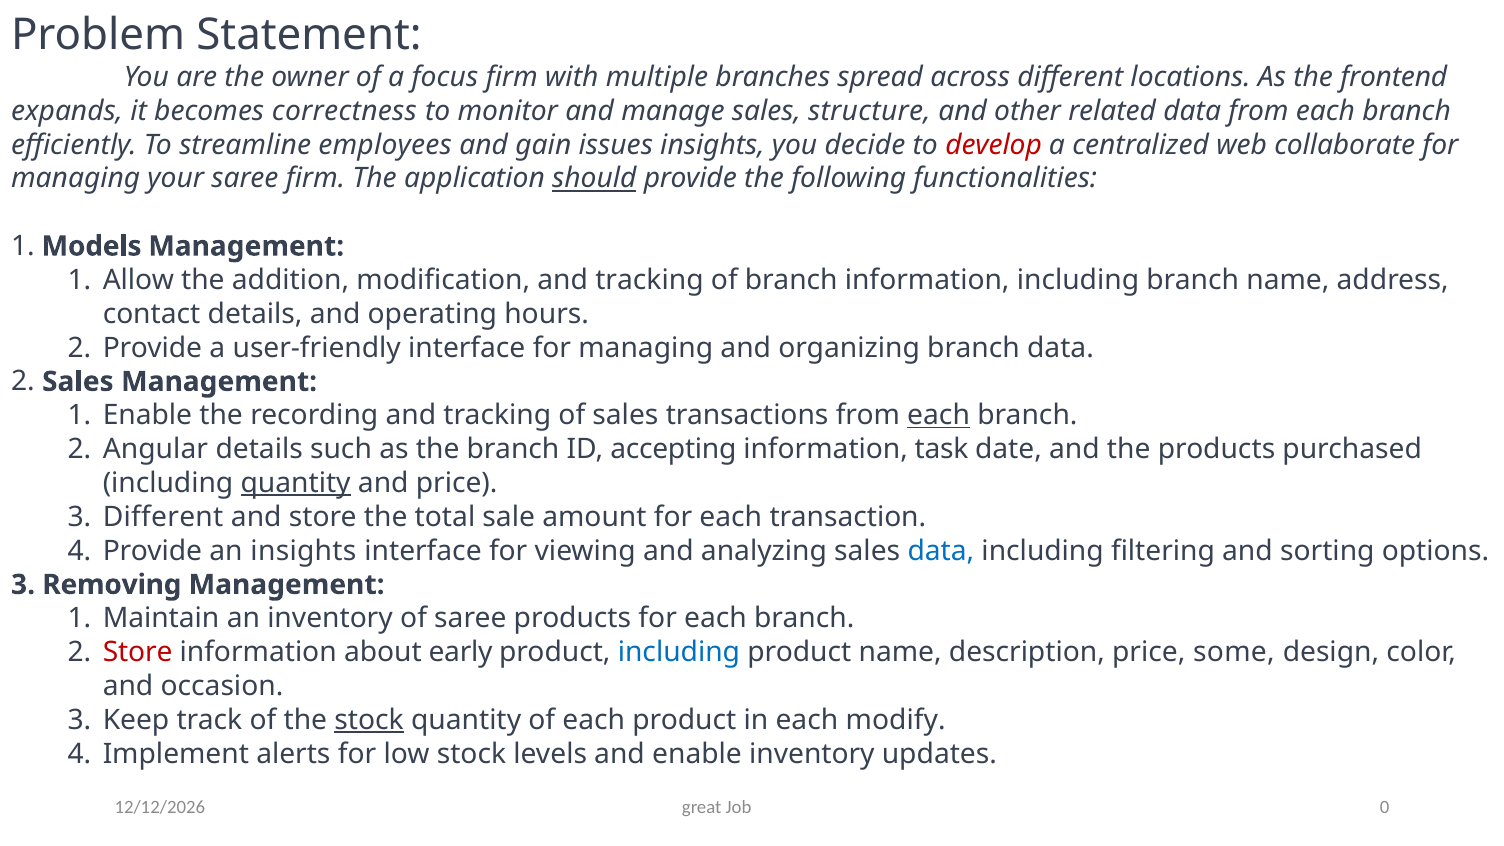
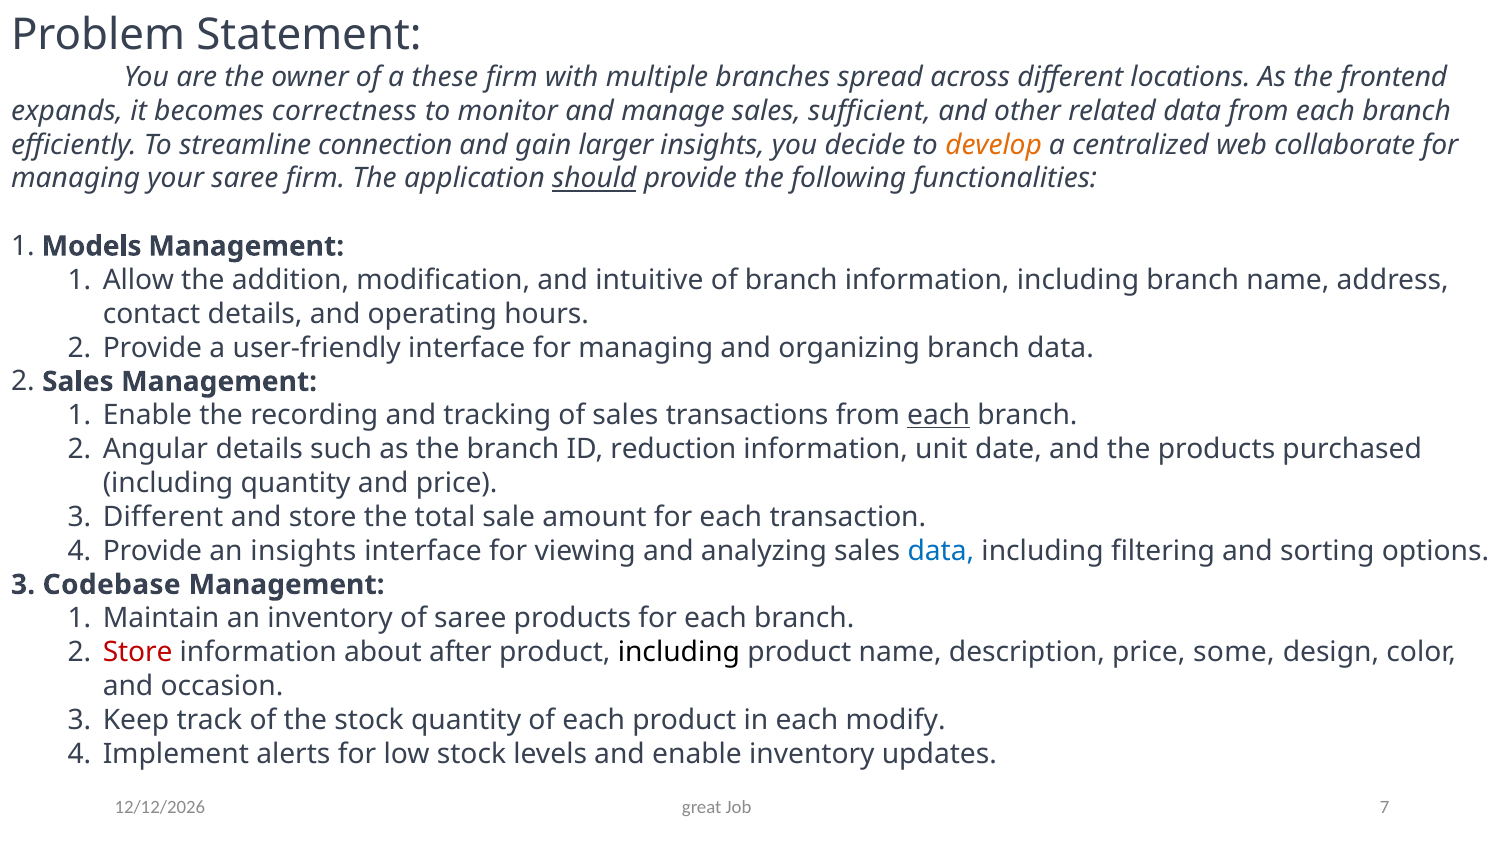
focus: focus -> these
structure: structure -> sufficient
employees: employees -> connection
issues: issues -> larger
develop colour: red -> orange
modification and tracking: tracking -> intuitive
accepting: accepting -> reduction
task: task -> unit
quantity at (296, 483) underline: present -> none
Removing: Removing -> Codebase
early: early -> after
including at (679, 652) colour: blue -> black
stock at (369, 720) underline: present -> none
0: 0 -> 7
